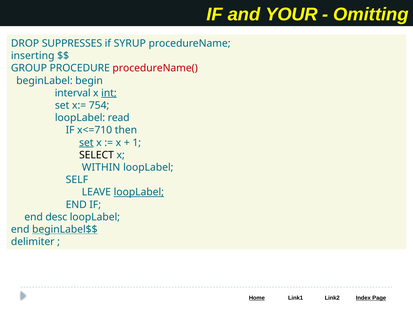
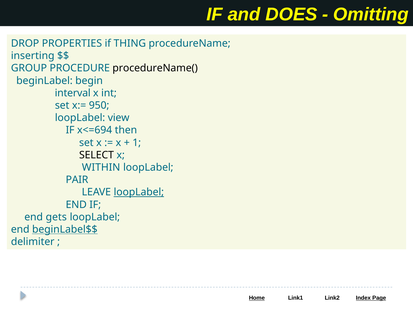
YOUR: YOUR -> DOES
SUPPRESSES: SUPPRESSES -> PROPERTIES
SYRUP: SYRUP -> THING
procedureName( colour: red -> black
int underline: present -> none
754: 754 -> 950
read: read -> view
x<=710: x<=710 -> x<=694
set at (86, 142) underline: present -> none
SELF: SELF -> PAIR
desc: desc -> gets
